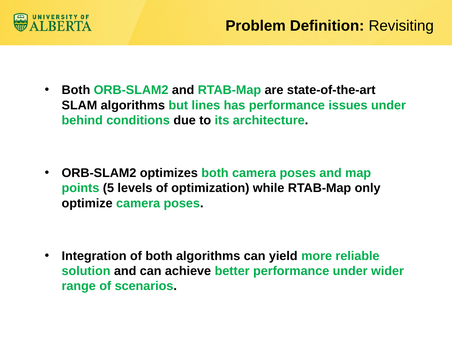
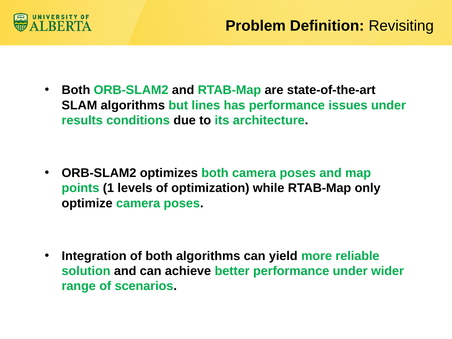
behind: behind -> results
5: 5 -> 1
